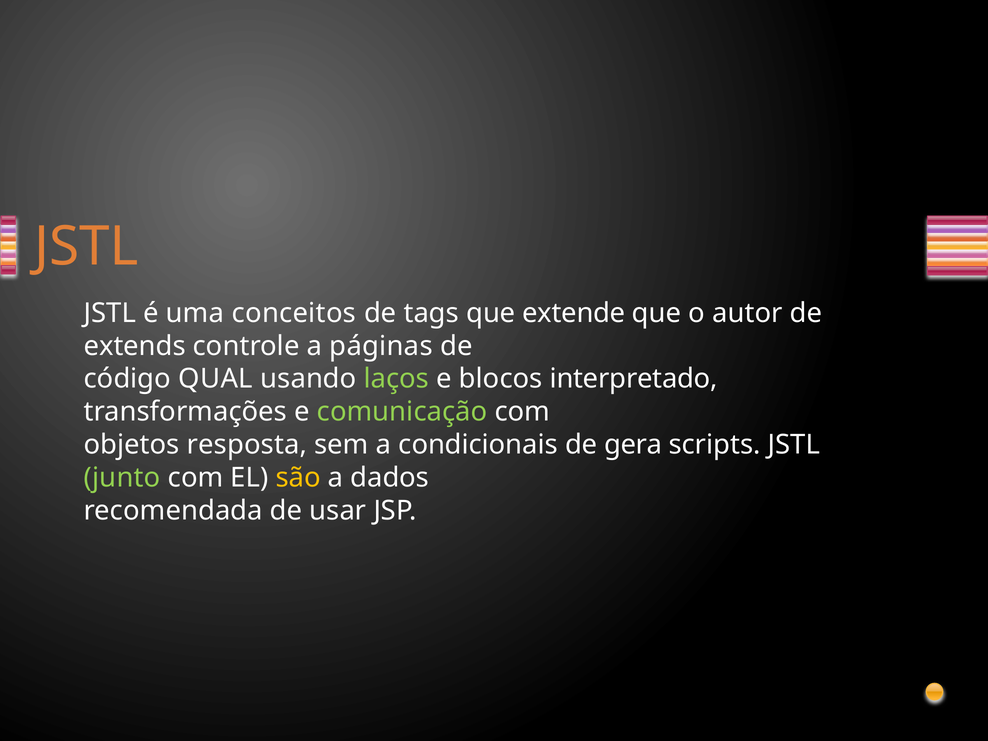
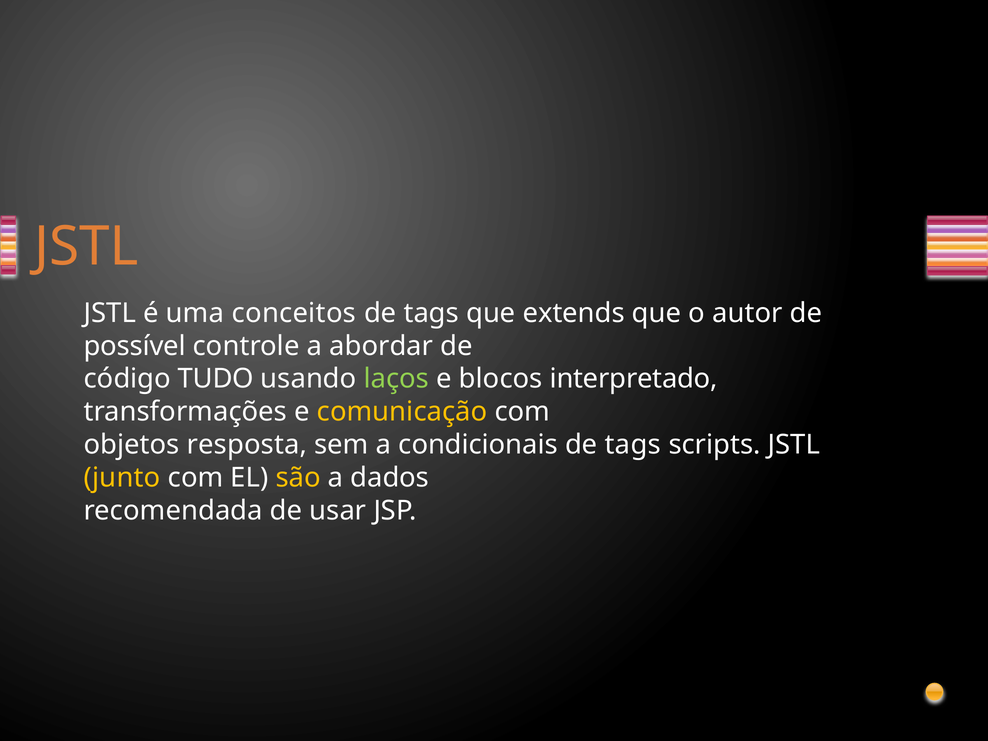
extende: extende -> extends
extends: extends -> possível
páginas: páginas -> abordar
QUAL: QUAL -> TUDO
comunicação colour: light green -> yellow
gera at (633, 445): gera -> tags
junto colour: light green -> yellow
